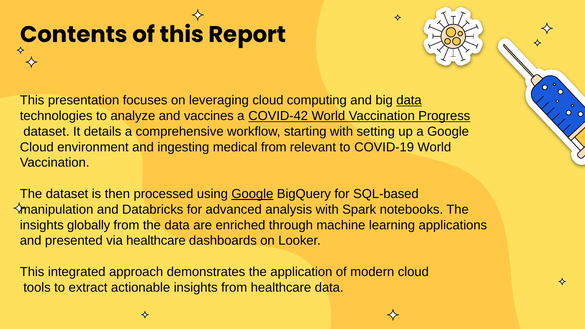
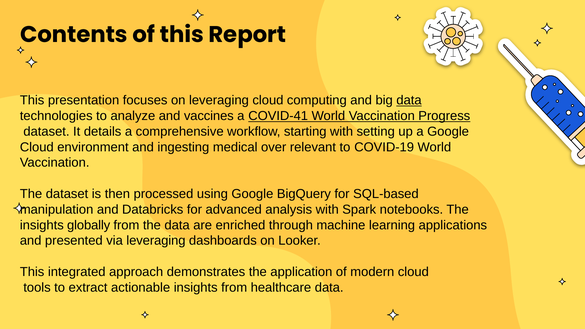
COVID-42: COVID-42 -> COVID-41
medical from: from -> over
Google at (252, 194) underline: present -> none
via healthcare: healthcare -> leveraging
